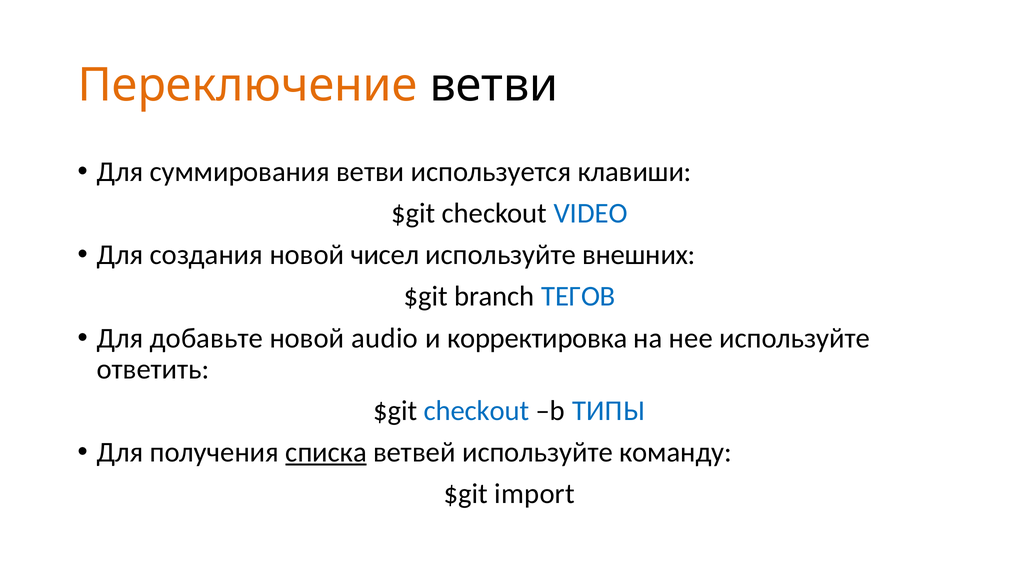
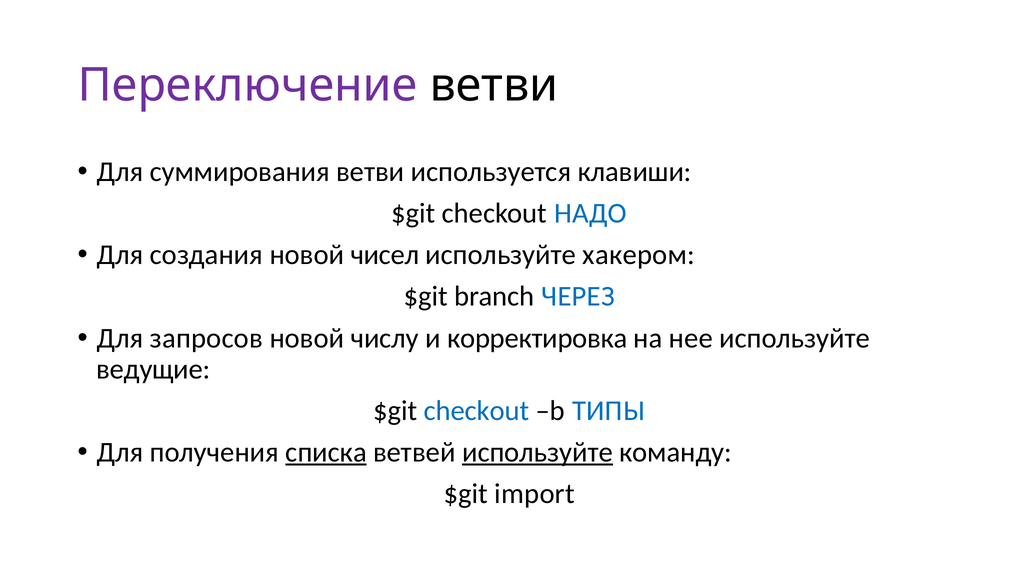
Переключение colour: orange -> purple
VIDEO: VIDEO -> НАДО
внешних: внешних -> хакером
ТЕГОВ: ТЕГОВ -> ЧЕРЕЗ
добавьте: добавьте -> запросов
audio: audio -> числу
ответить: ответить -> ведущие
используйте at (537, 452) underline: none -> present
